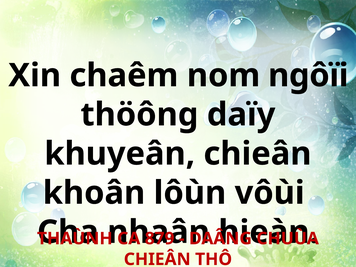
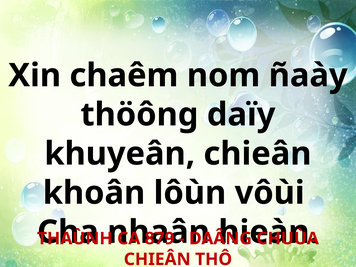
ngôïi: ngôïi -> ñaày
